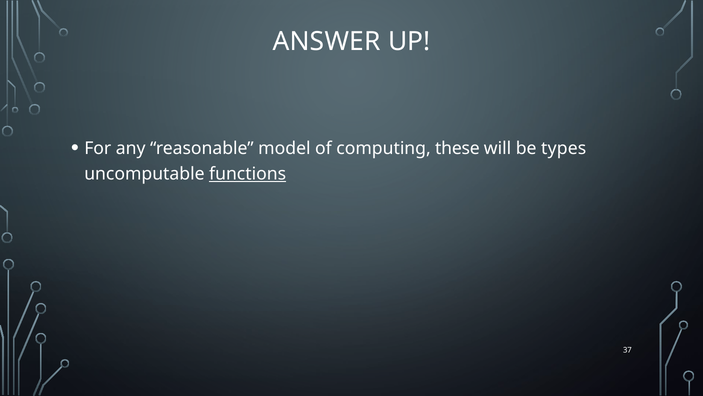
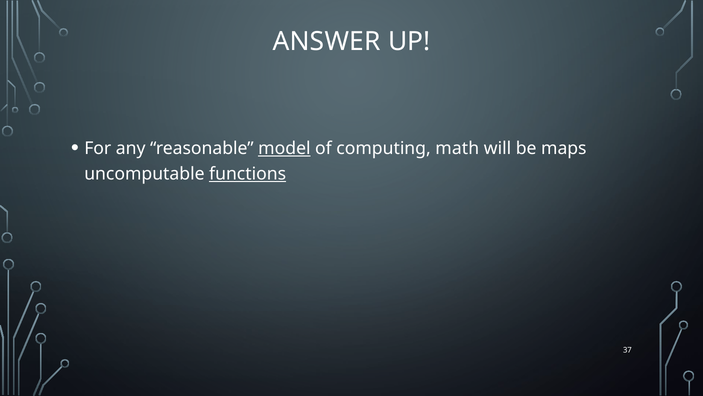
model underline: none -> present
these: these -> math
types: types -> maps
